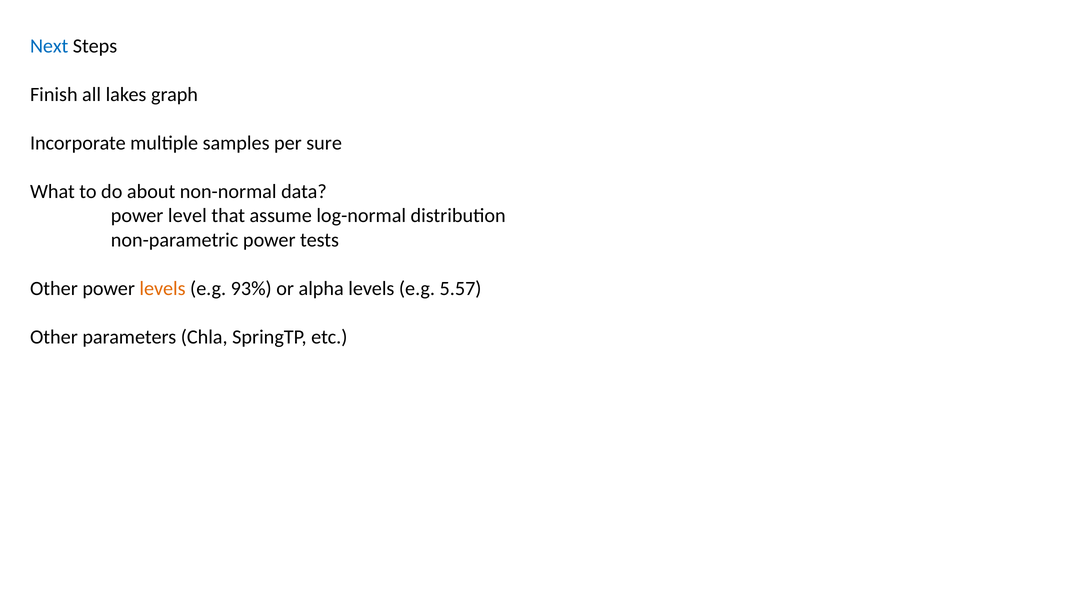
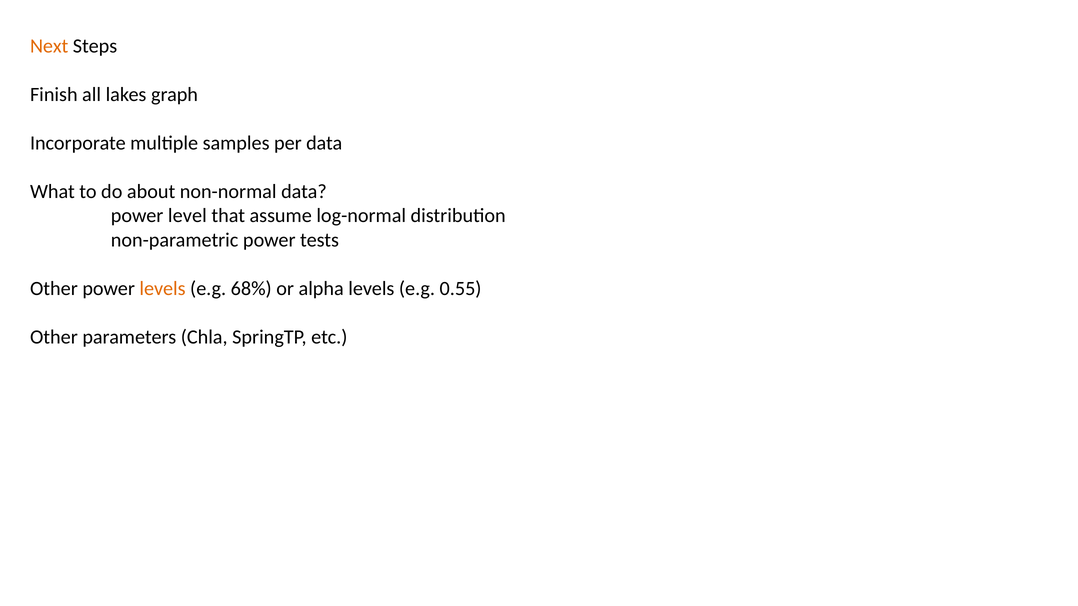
Next colour: blue -> orange
per sure: sure -> data
93%: 93% -> 68%
5.57: 5.57 -> 0.55
